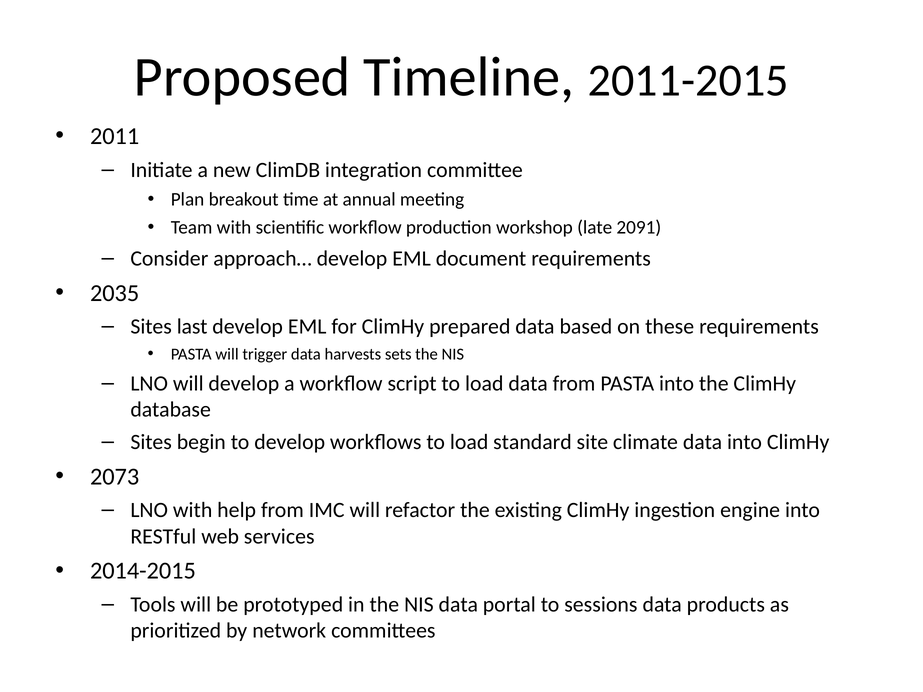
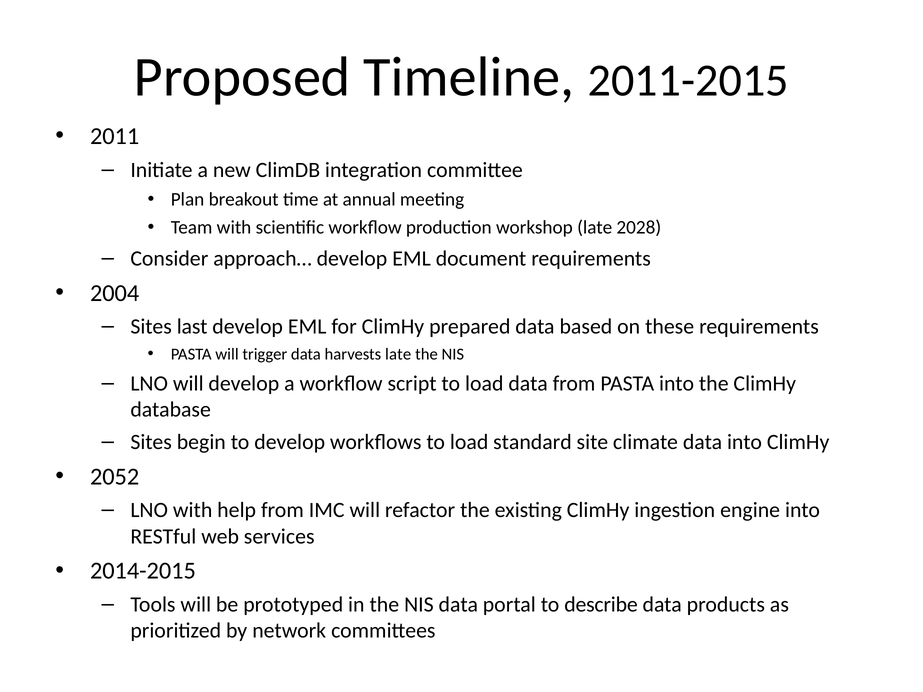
2091: 2091 -> 2028
2035: 2035 -> 2004
harvests sets: sets -> late
2073: 2073 -> 2052
sessions: sessions -> describe
